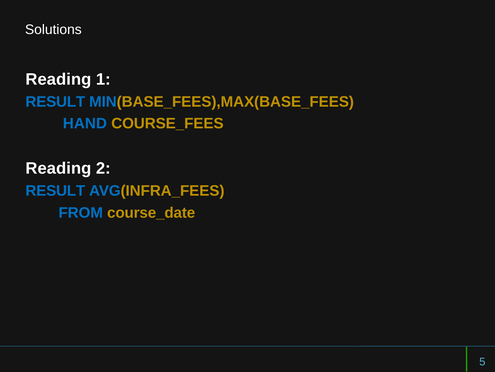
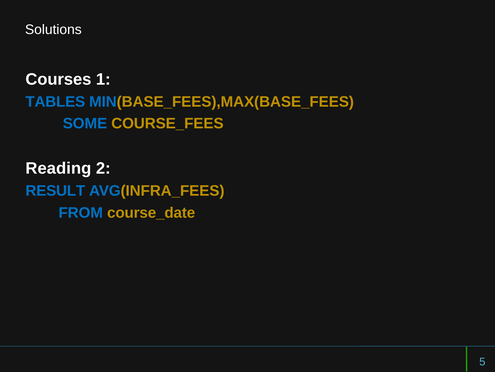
Reading at (58, 79): Reading -> Courses
RESULT at (55, 102): RESULT -> TABLES
HAND: HAND -> SOME
